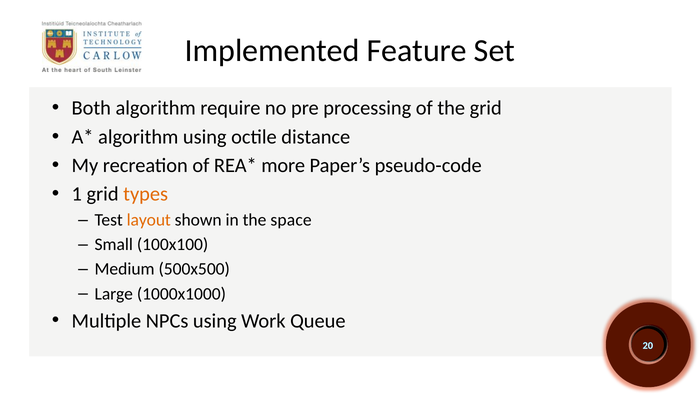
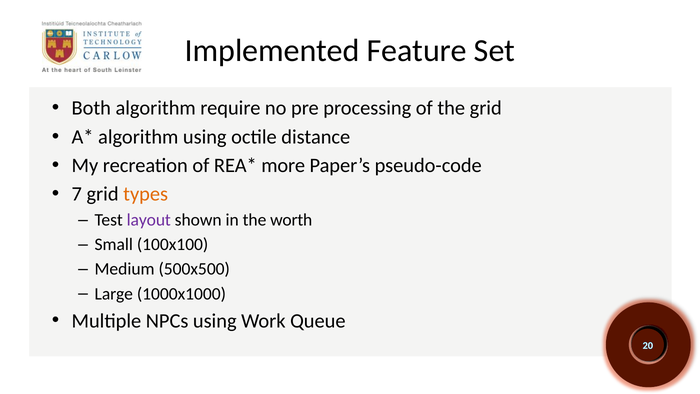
1: 1 -> 7
layout colour: orange -> purple
space: space -> worth
